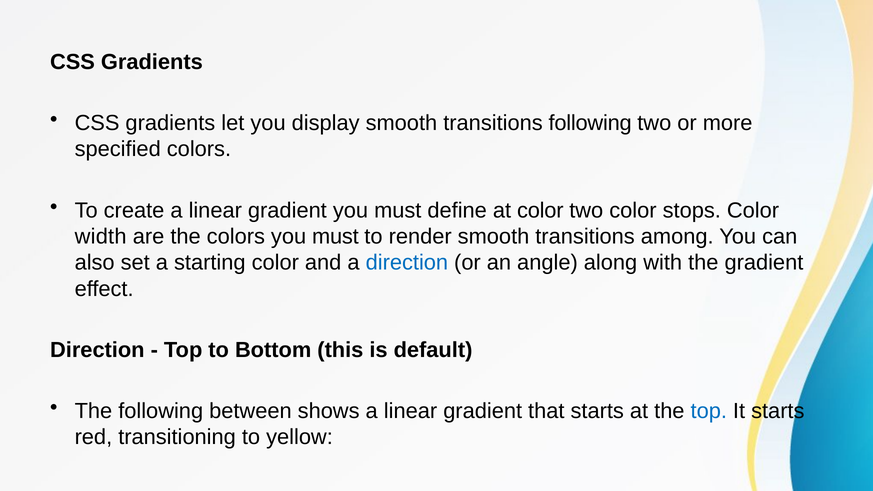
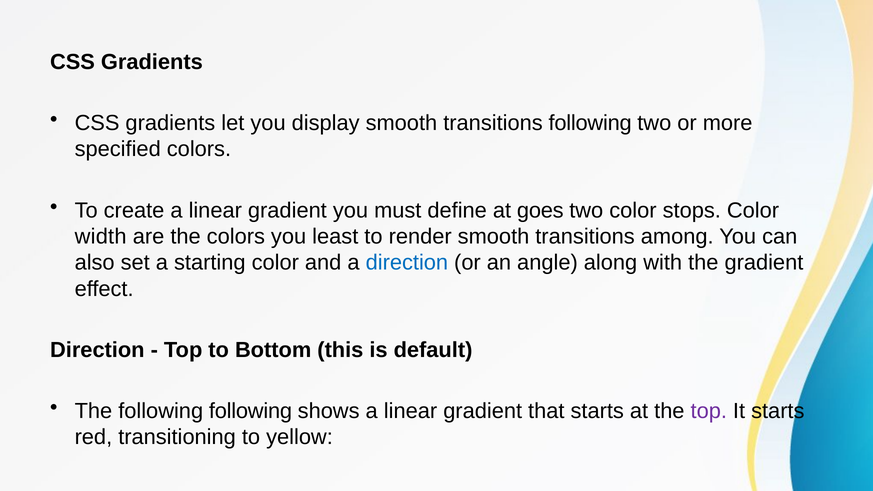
at color: color -> goes
colors you must: must -> least
following between: between -> following
top at (709, 411) colour: blue -> purple
